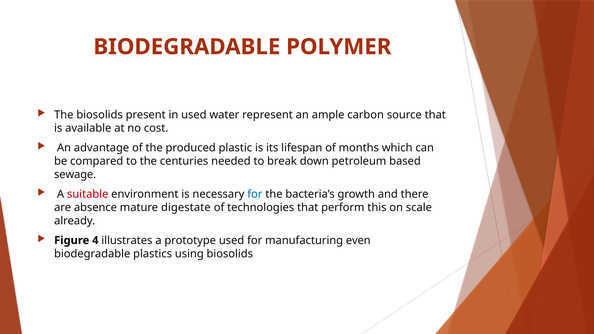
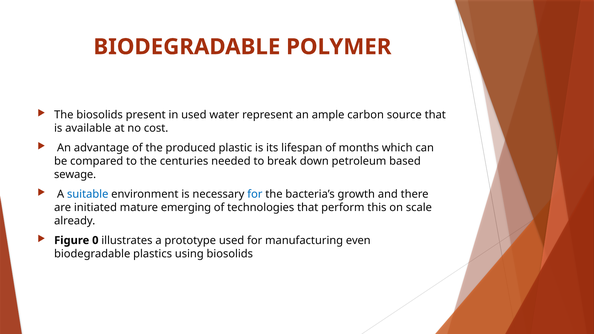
suitable colour: red -> blue
absence: absence -> initiated
digestate: digestate -> emerging
4: 4 -> 0
